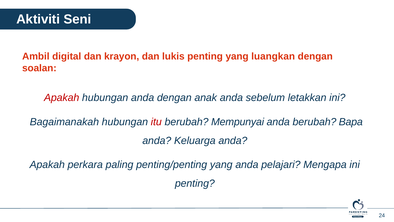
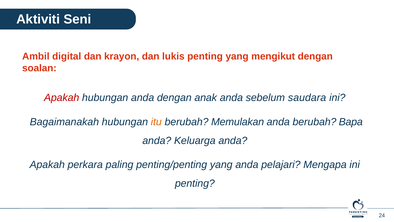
luangkan: luangkan -> mengikut
letakkan: letakkan -> saudara
itu colour: red -> orange
Mempunyai: Mempunyai -> Memulakan
